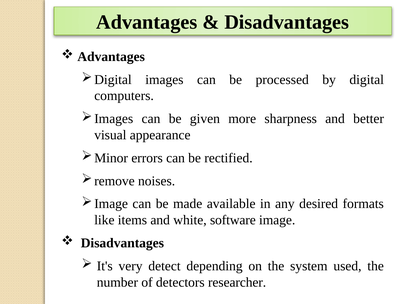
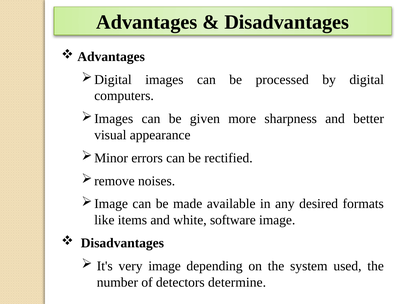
very detect: detect -> image
researcher: researcher -> determine
